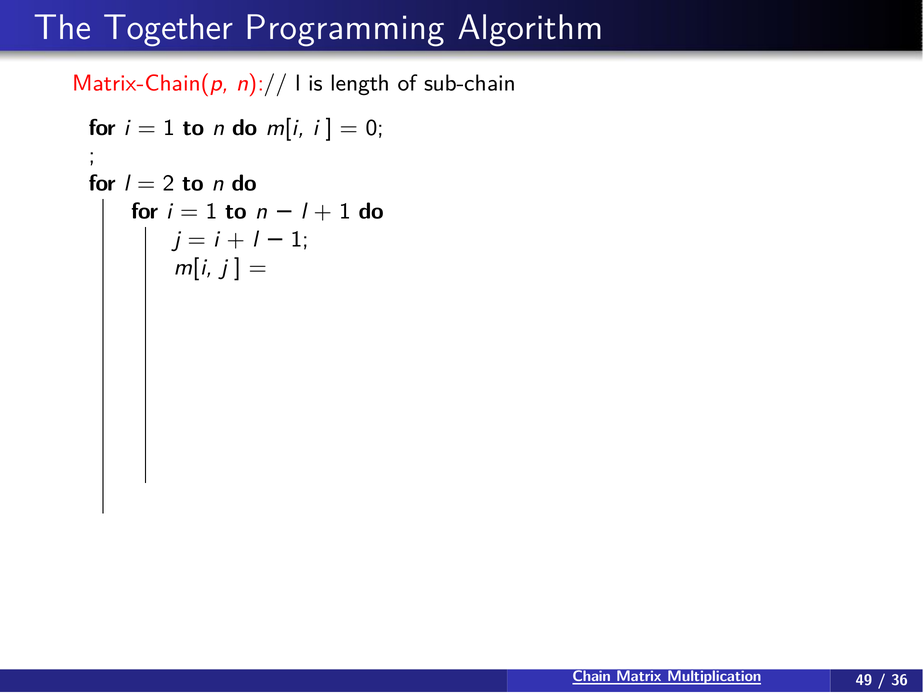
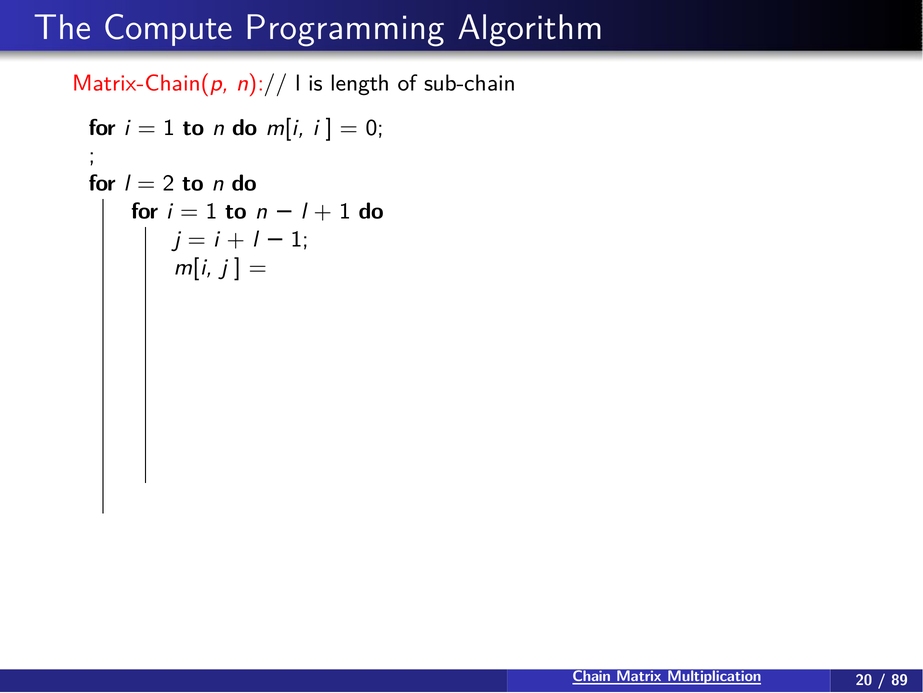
Together: Together -> Compute
49: 49 -> 20
36: 36 -> 89
